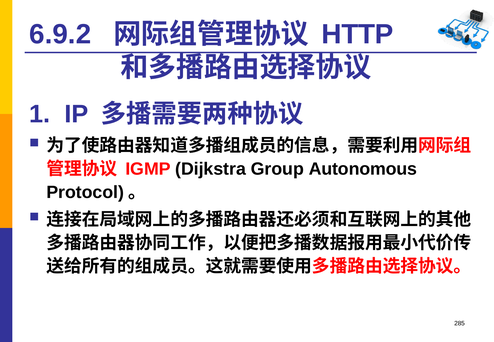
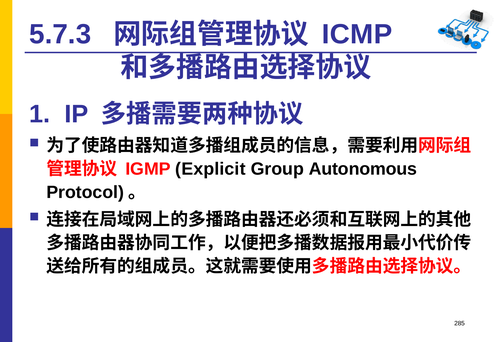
6.9.2: 6.9.2 -> 5.7.3
HTTP: HTTP -> ICMP
Dijkstra: Dijkstra -> Explicit
